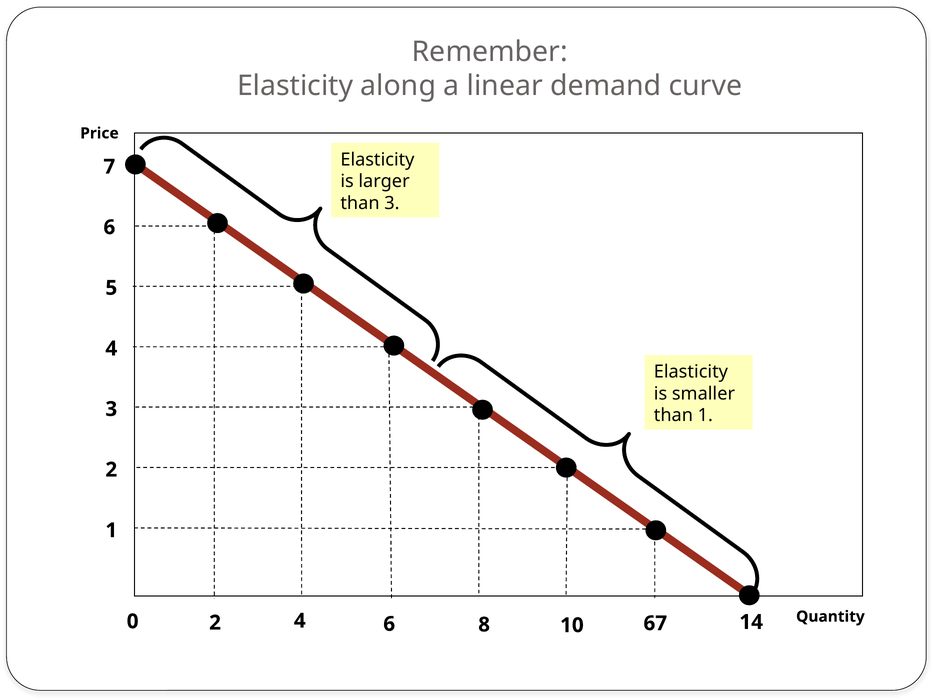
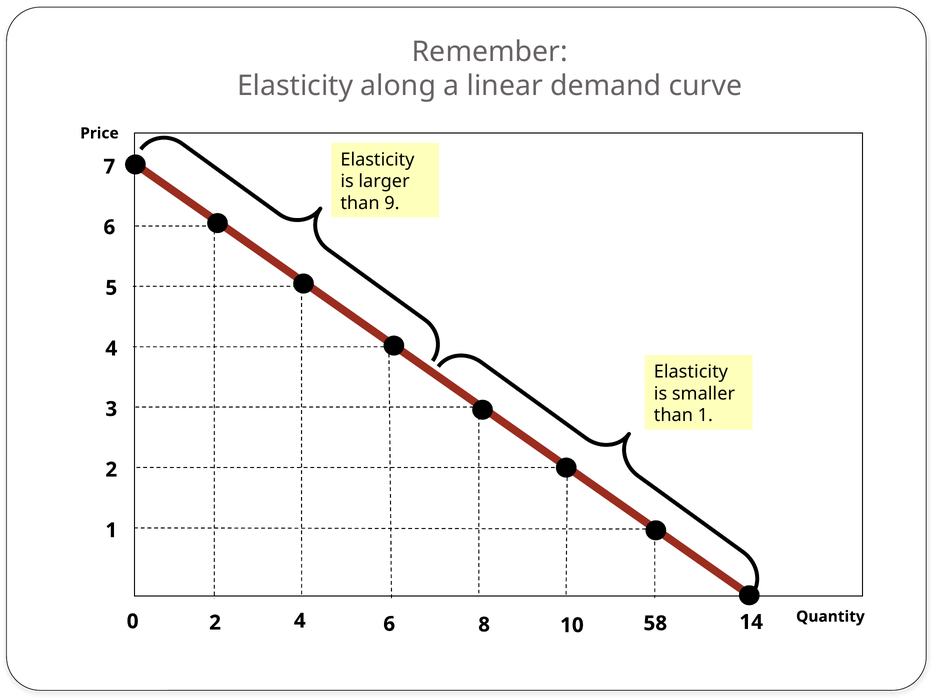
than 3: 3 -> 9
67: 67 -> 58
